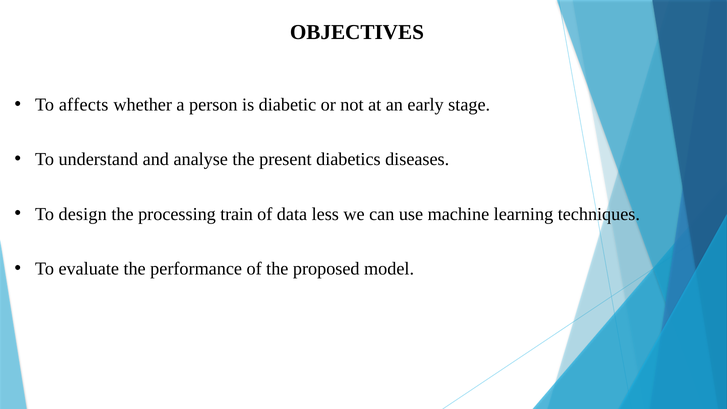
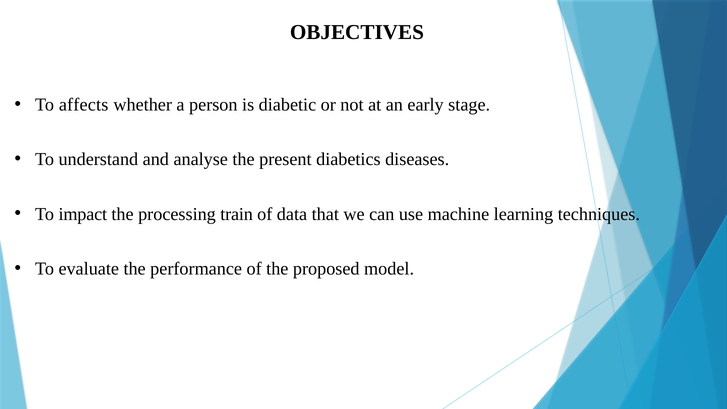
design: design -> impact
less: less -> that
